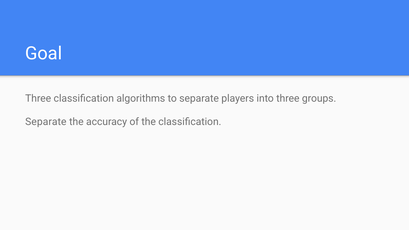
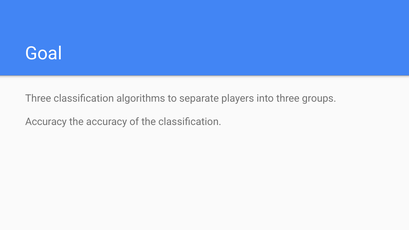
Separate at (46, 122): Separate -> Accuracy
